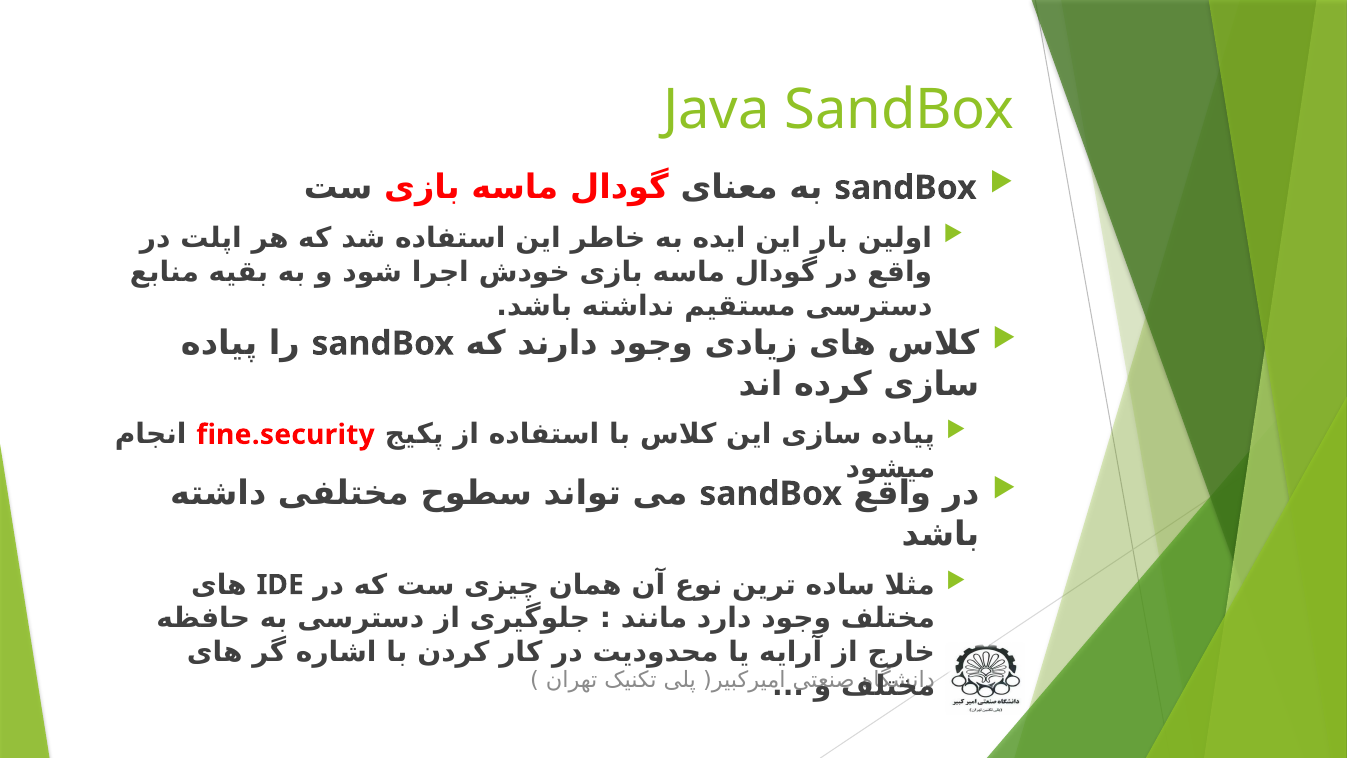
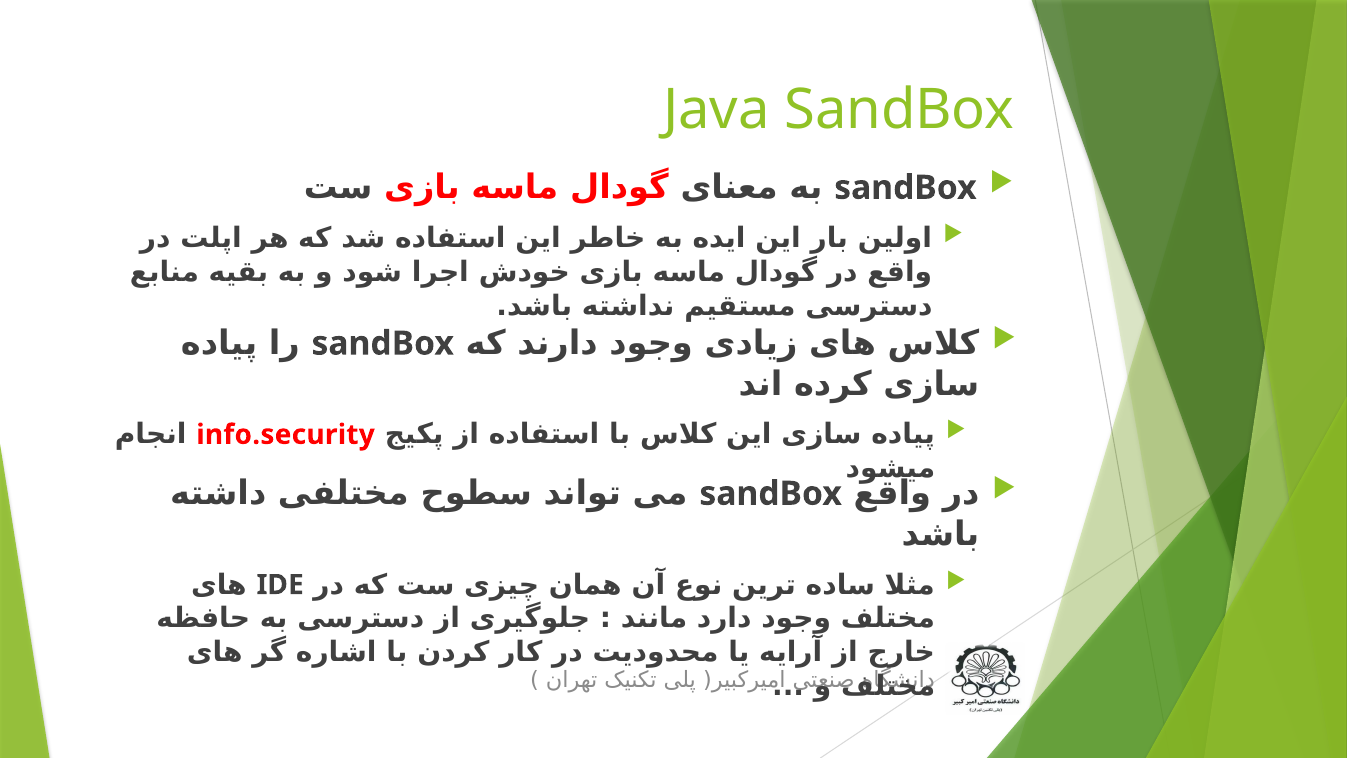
fine.security: fine.security -> info.security
